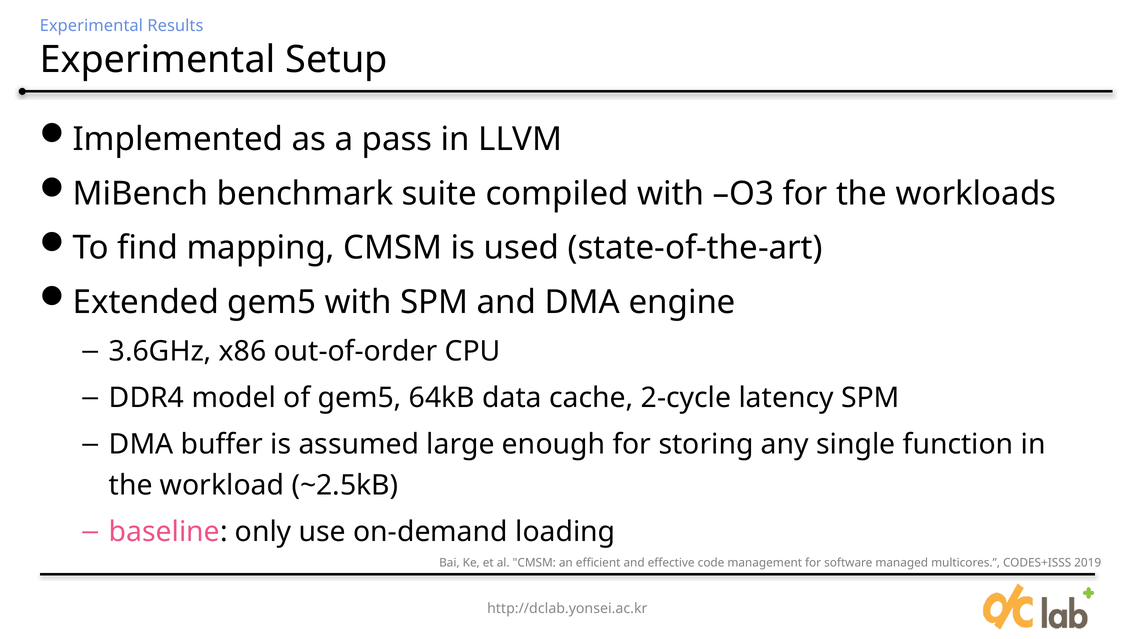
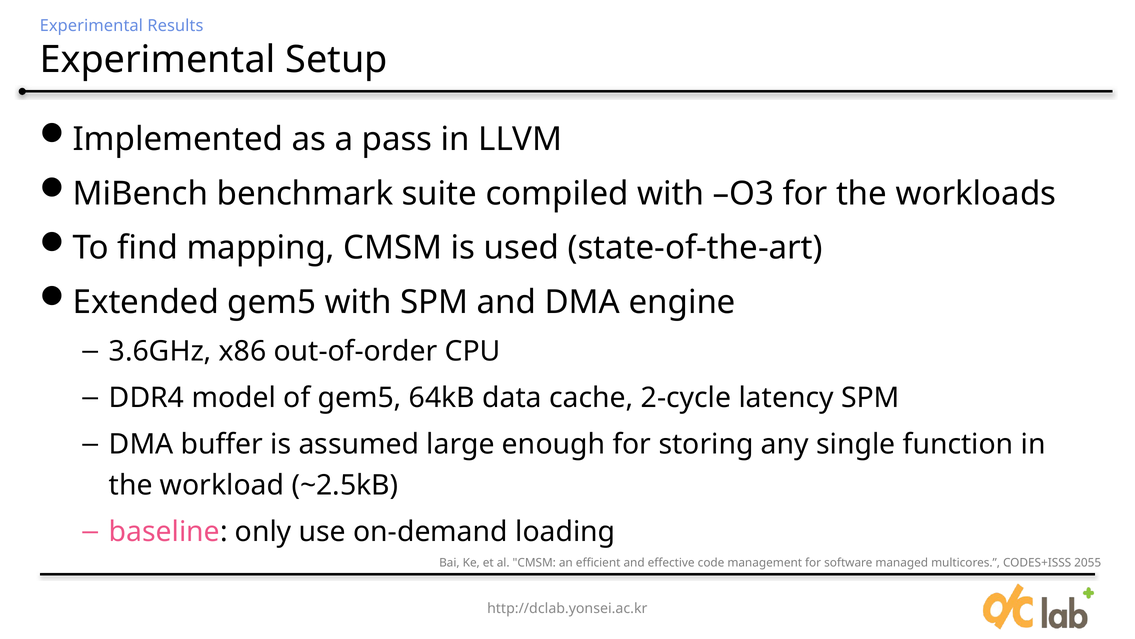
2019: 2019 -> 2055
